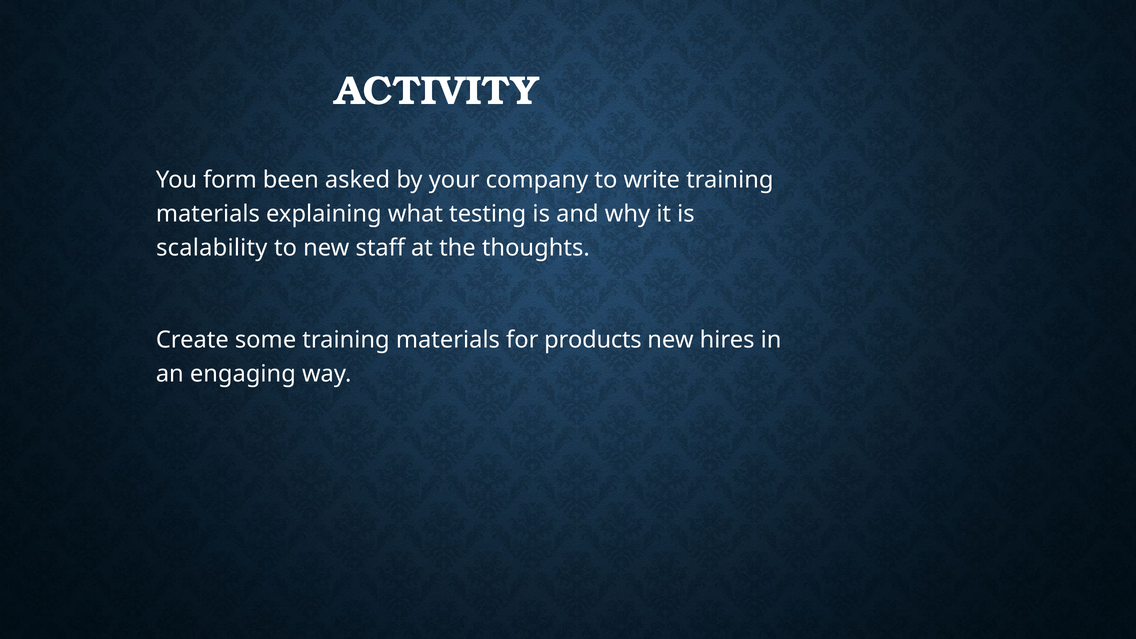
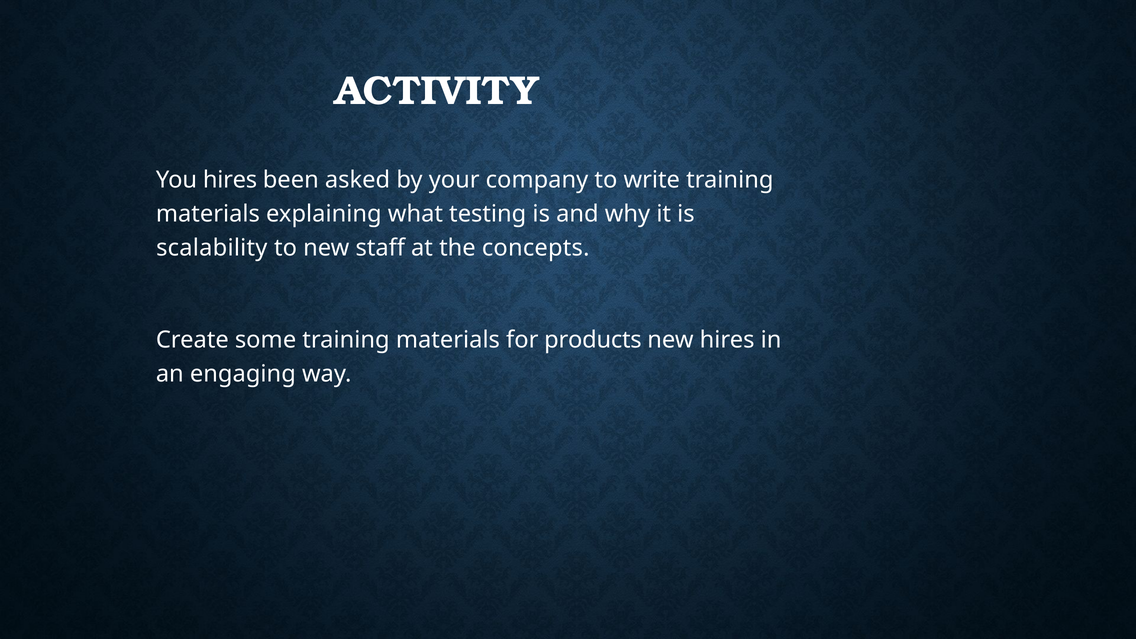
You form: form -> hires
thoughts: thoughts -> concepts
